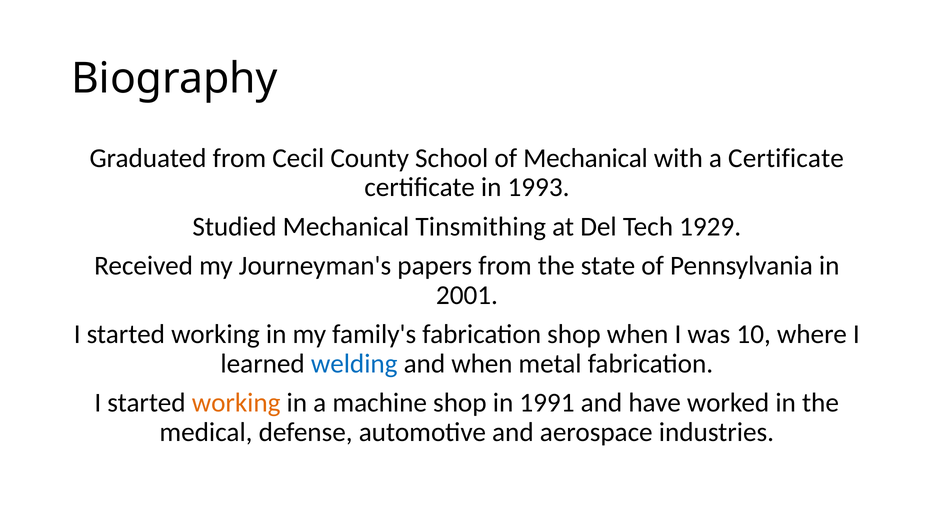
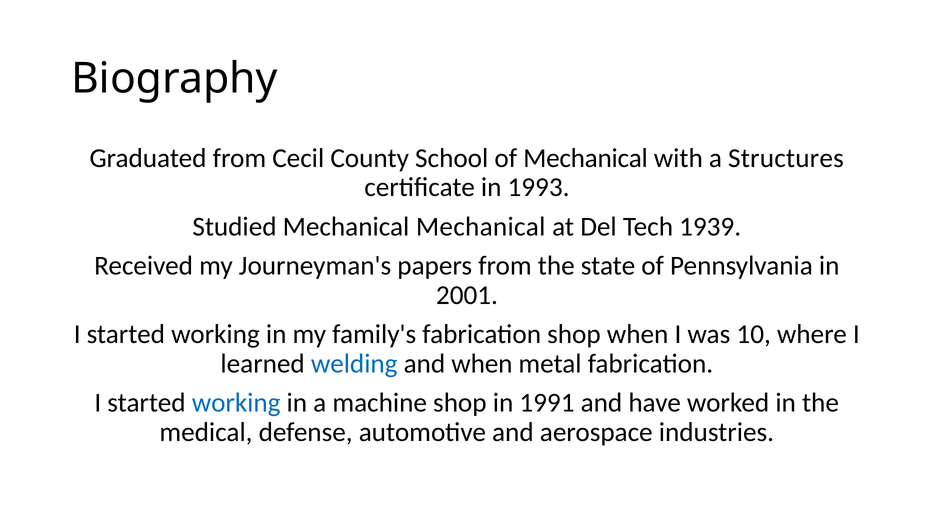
a Certificate: Certificate -> Structures
Mechanical Tinsmithing: Tinsmithing -> Mechanical
1929: 1929 -> 1939
working at (236, 402) colour: orange -> blue
